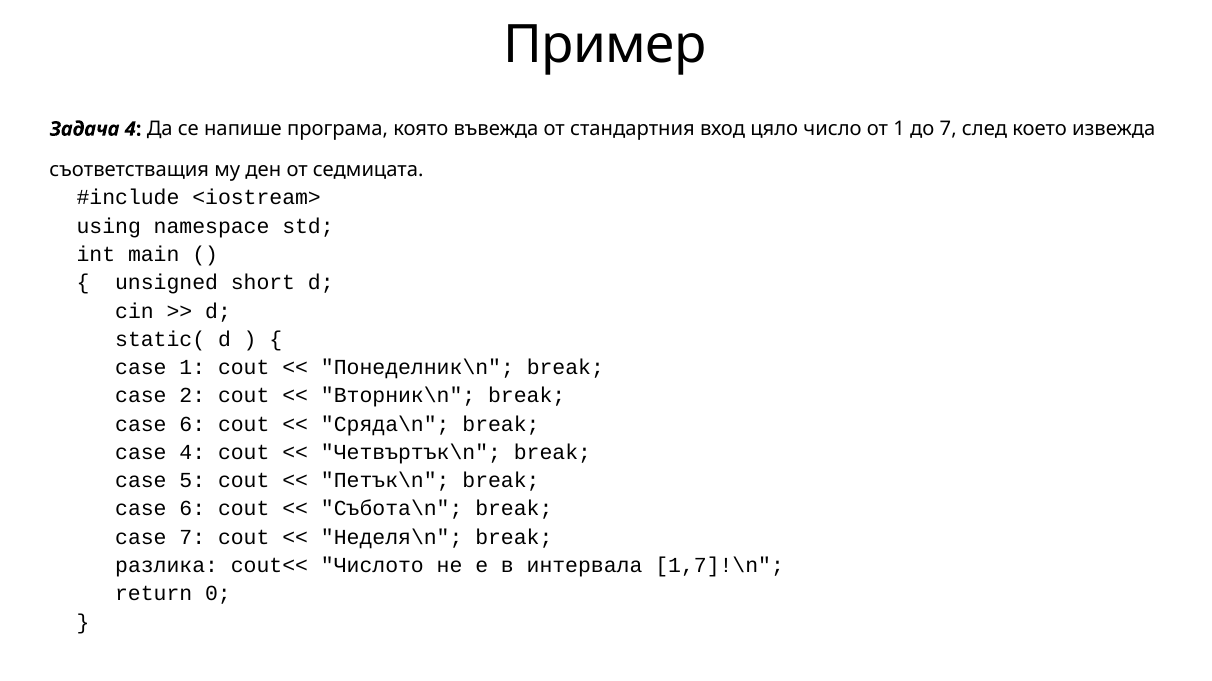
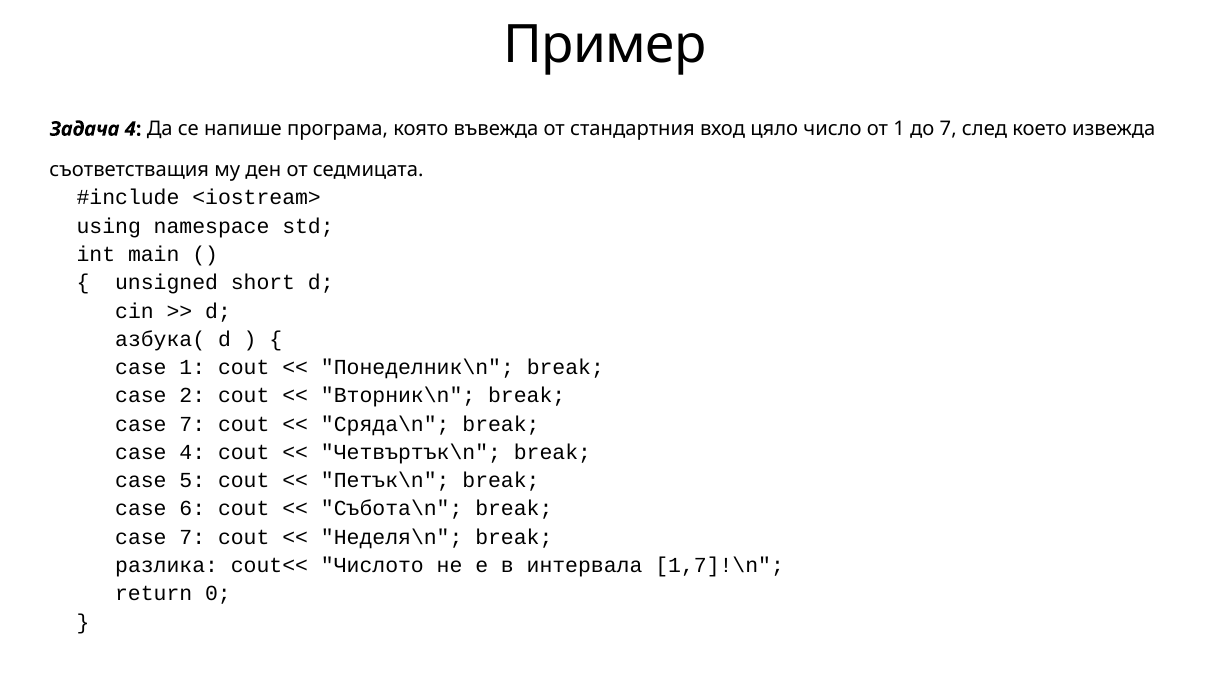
static(: static( -> азбука(
6 at (192, 425): 6 -> 7
